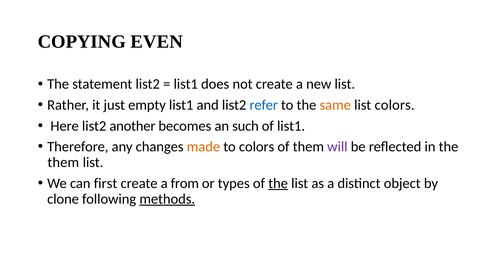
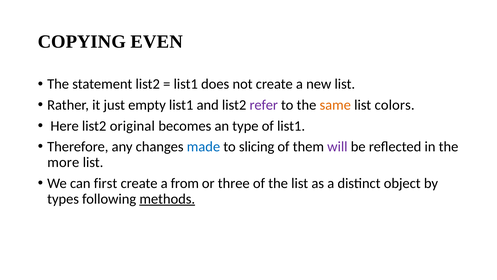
refer colour: blue -> purple
another: another -> original
such: such -> type
made colour: orange -> blue
to colors: colors -> slicing
them at (63, 162): them -> more
types: types -> three
the at (278, 183) underline: present -> none
clone: clone -> types
